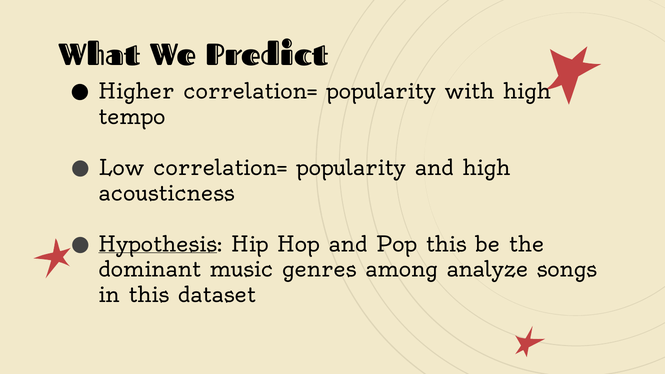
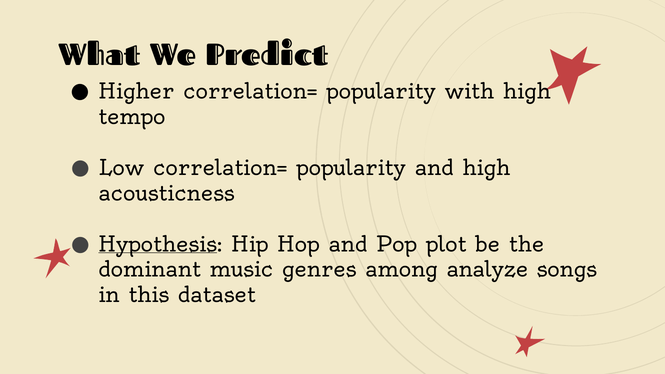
Pop this: this -> plot
